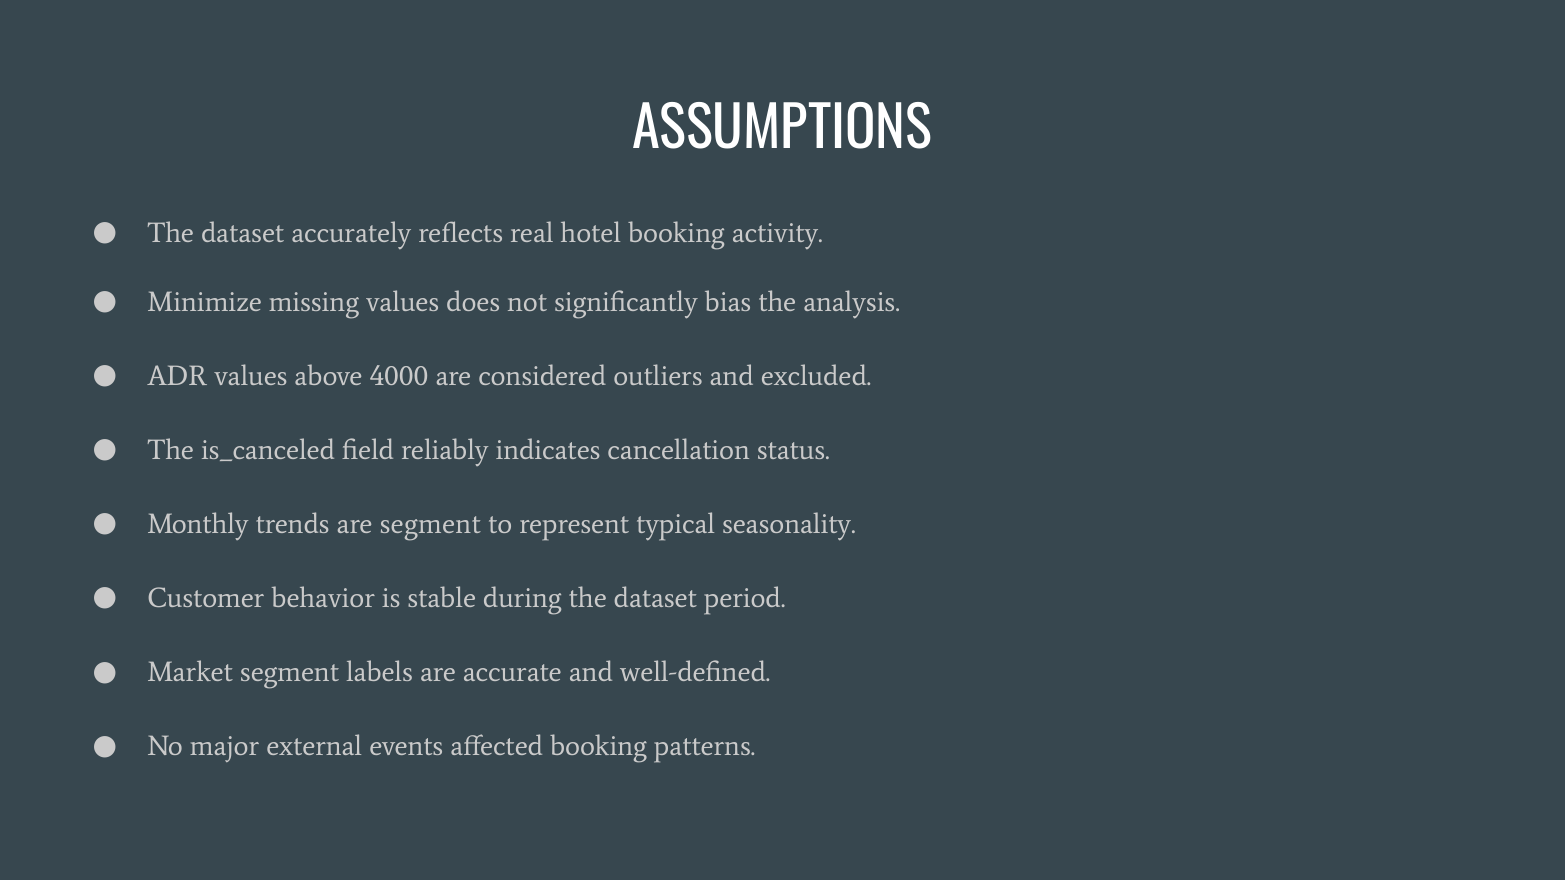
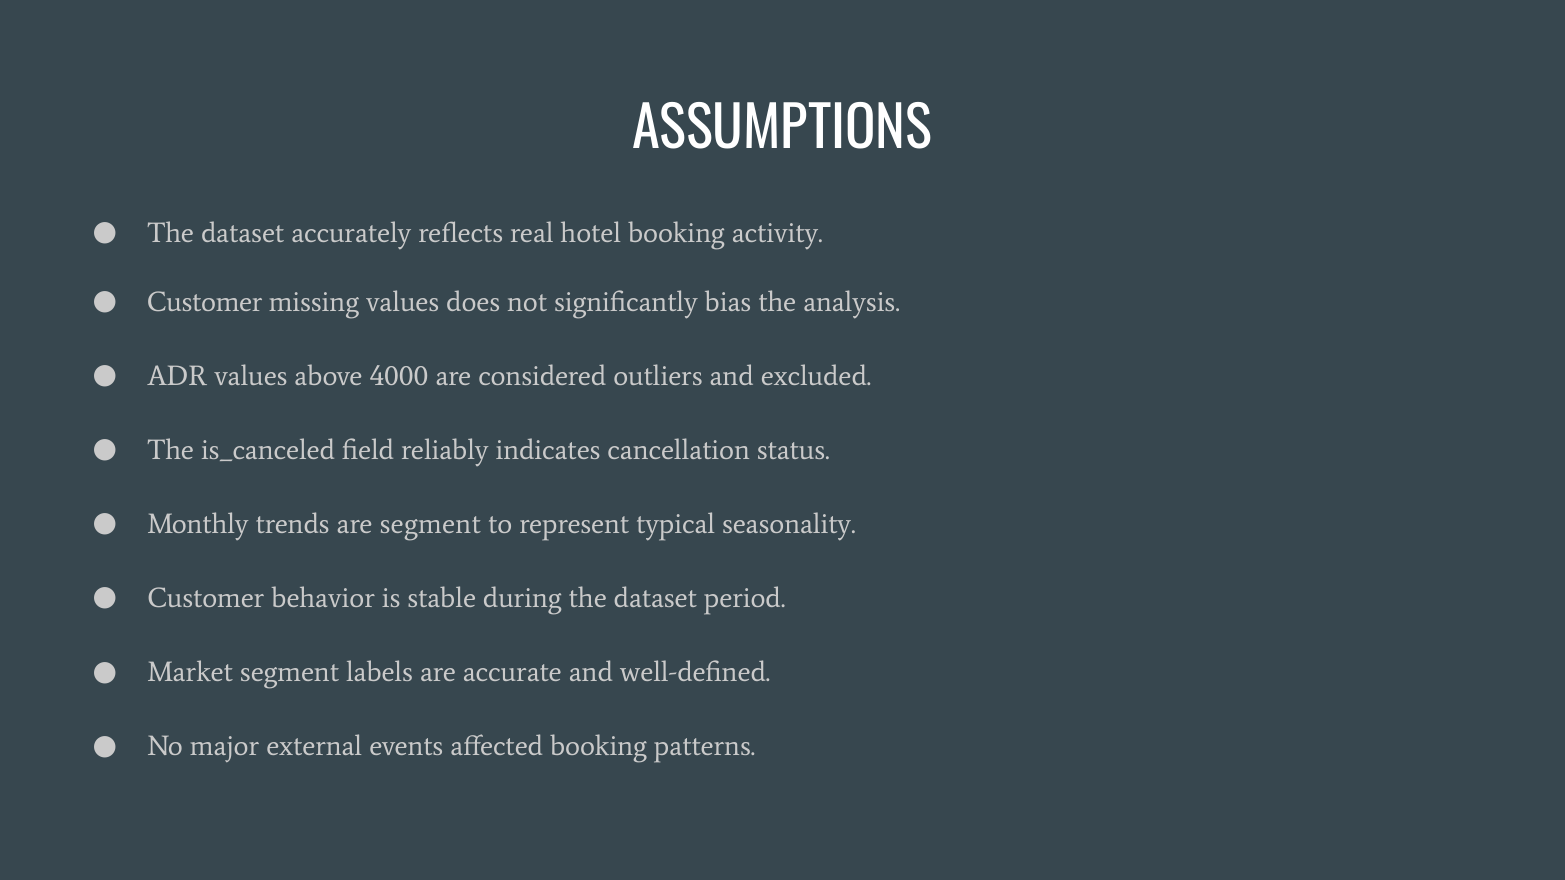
Minimize at (205, 302): Minimize -> Customer
